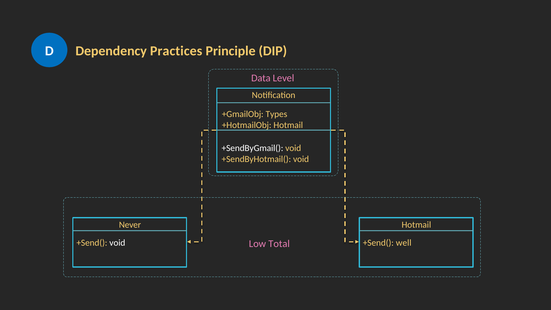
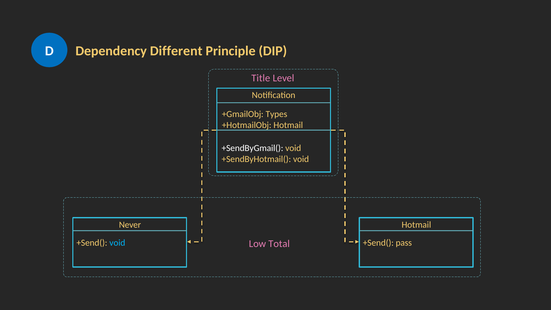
Practices: Practices -> Different
Data: Data -> Title
void at (117, 243) colour: white -> light blue
well: well -> pass
